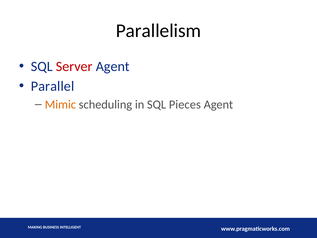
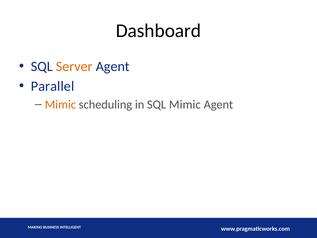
Parallelism: Parallelism -> Dashboard
Server colour: red -> orange
SQL Pieces: Pieces -> Mimic
